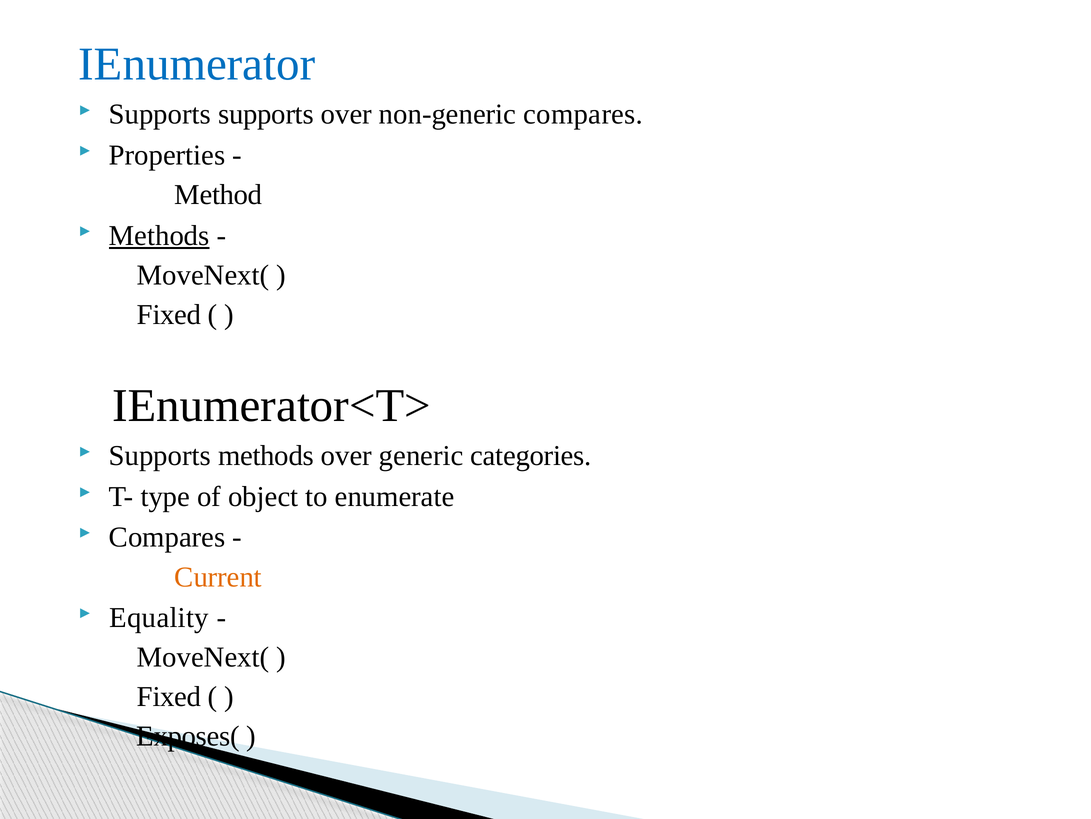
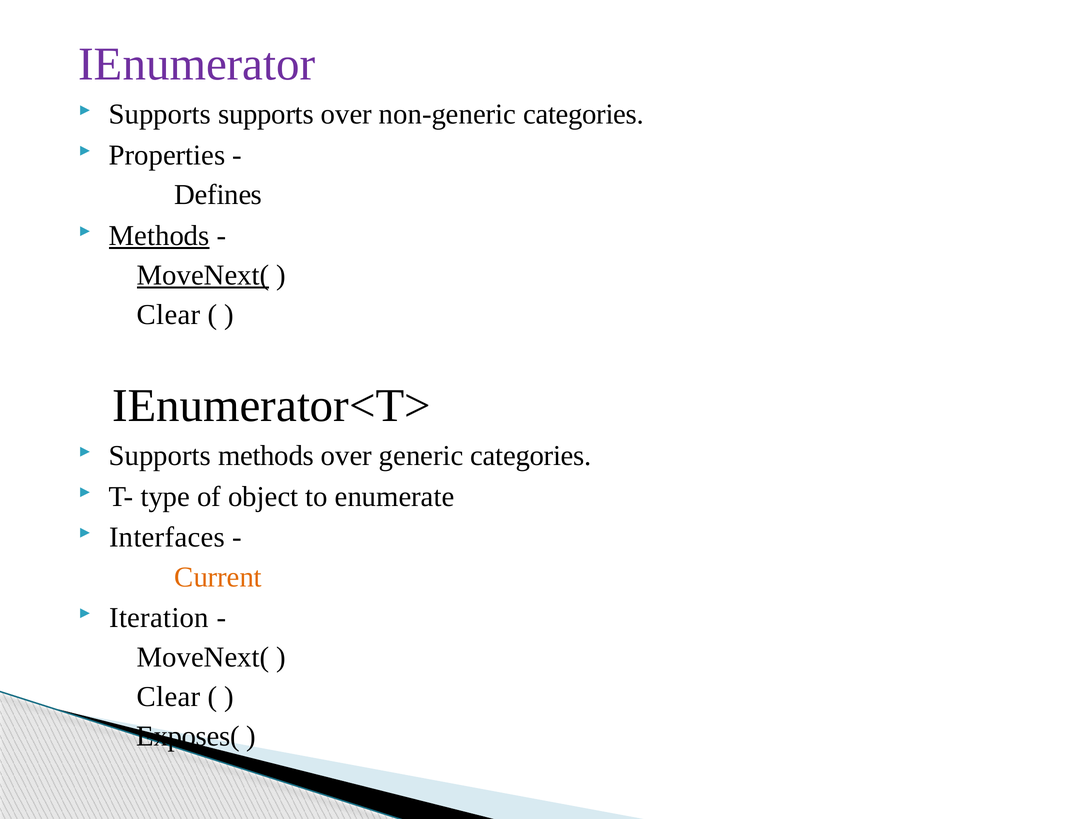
IEnumerator colour: blue -> purple
non-generic compares: compares -> categories
Method: Method -> Defines
MoveNext( at (203, 275) underline: none -> present
Fixed at (169, 314): Fixed -> Clear
Compares at (167, 537): Compares -> Interfaces
Equality: Equality -> Iteration
Fixed at (169, 696): Fixed -> Clear
